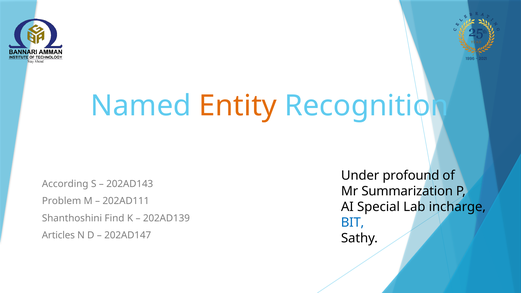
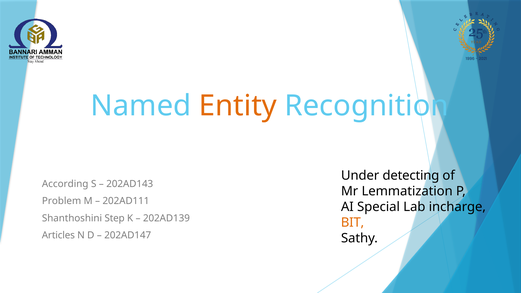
profound: profound -> detecting
Summarization: Summarization -> Lemmatization
Find: Find -> Step
BIT colour: blue -> orange
